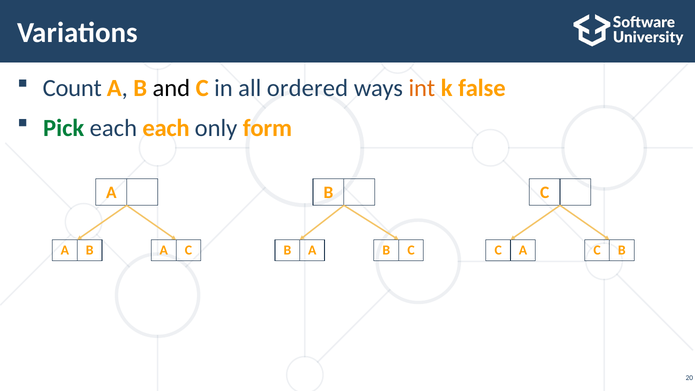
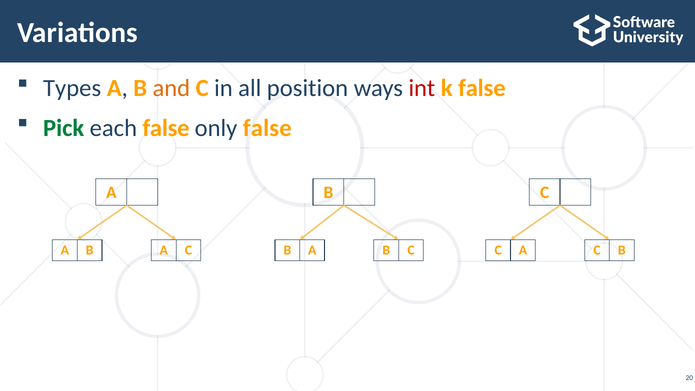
Count: Count -> Types
and colour: black -> orange
ordered: ordered -> position
int colour: orange -> red
each each: each -> false
only form: form -> false
